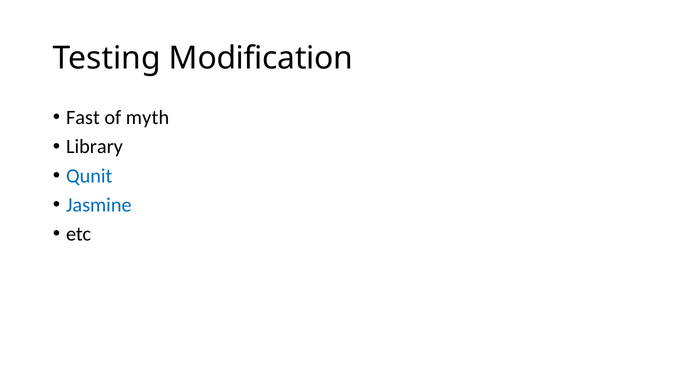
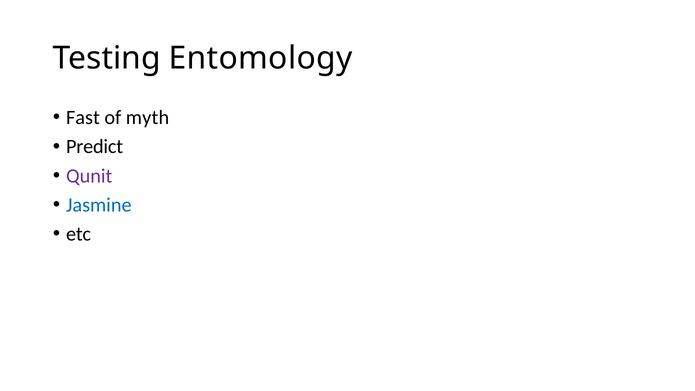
Modification: Modification -> Entomology
Library: Library -> Predict
Qunit colour: blue -> purple
